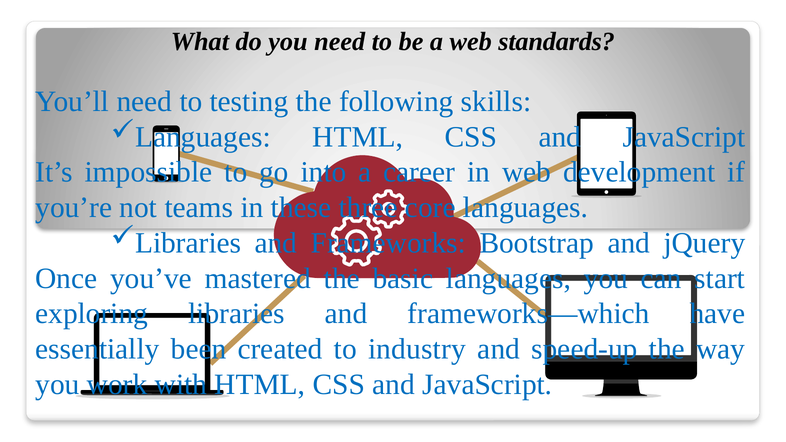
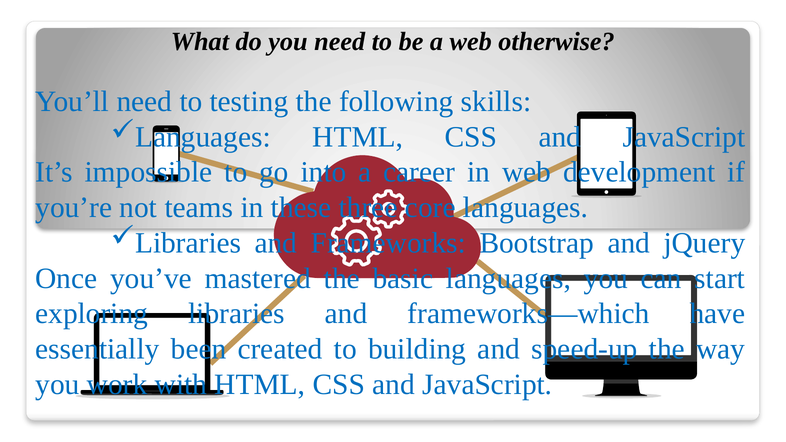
standards: standards -> otherwise
industry: industry -> building
